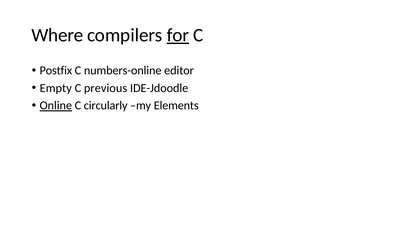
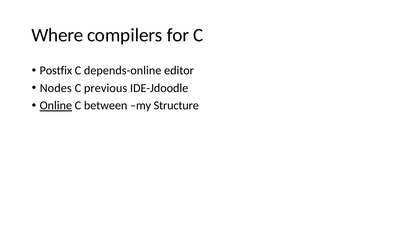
for underline: present -> none
numbers-online: numbers-online -> depends-online
Empty: Empty -> Nodes
circularly: circularly -> between
Elements: Elements -> Structure
